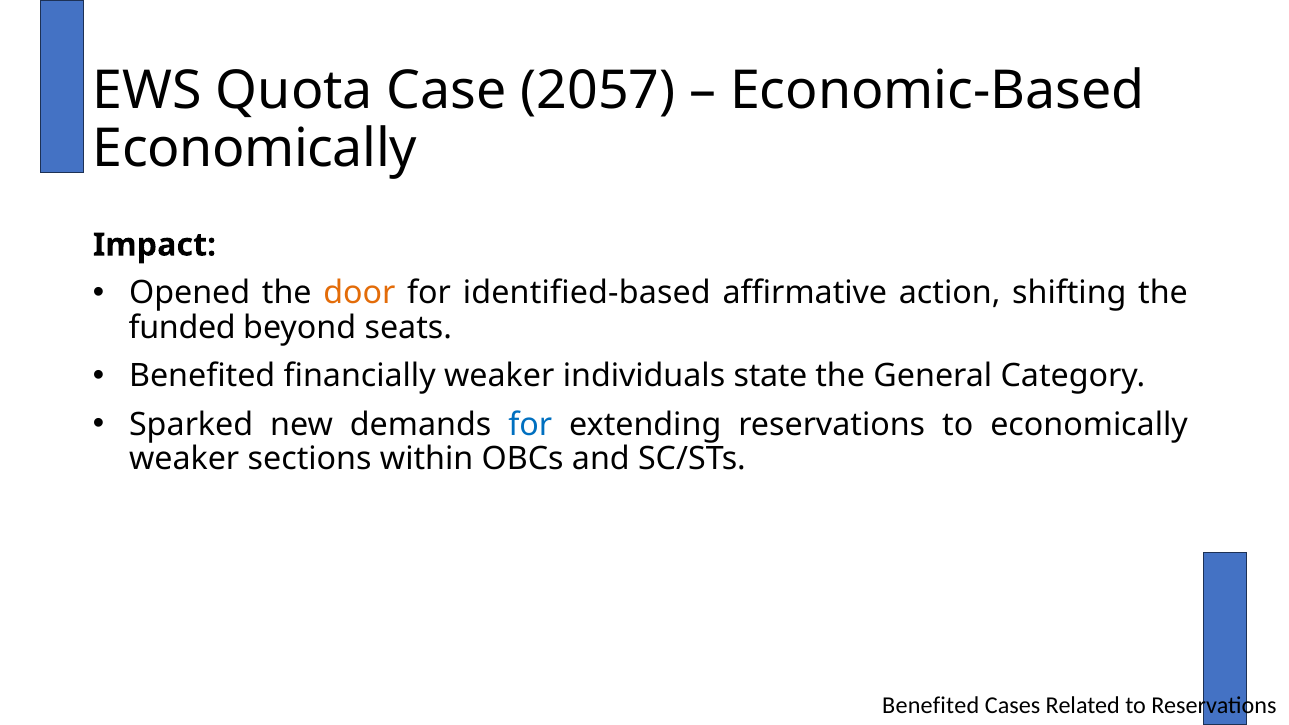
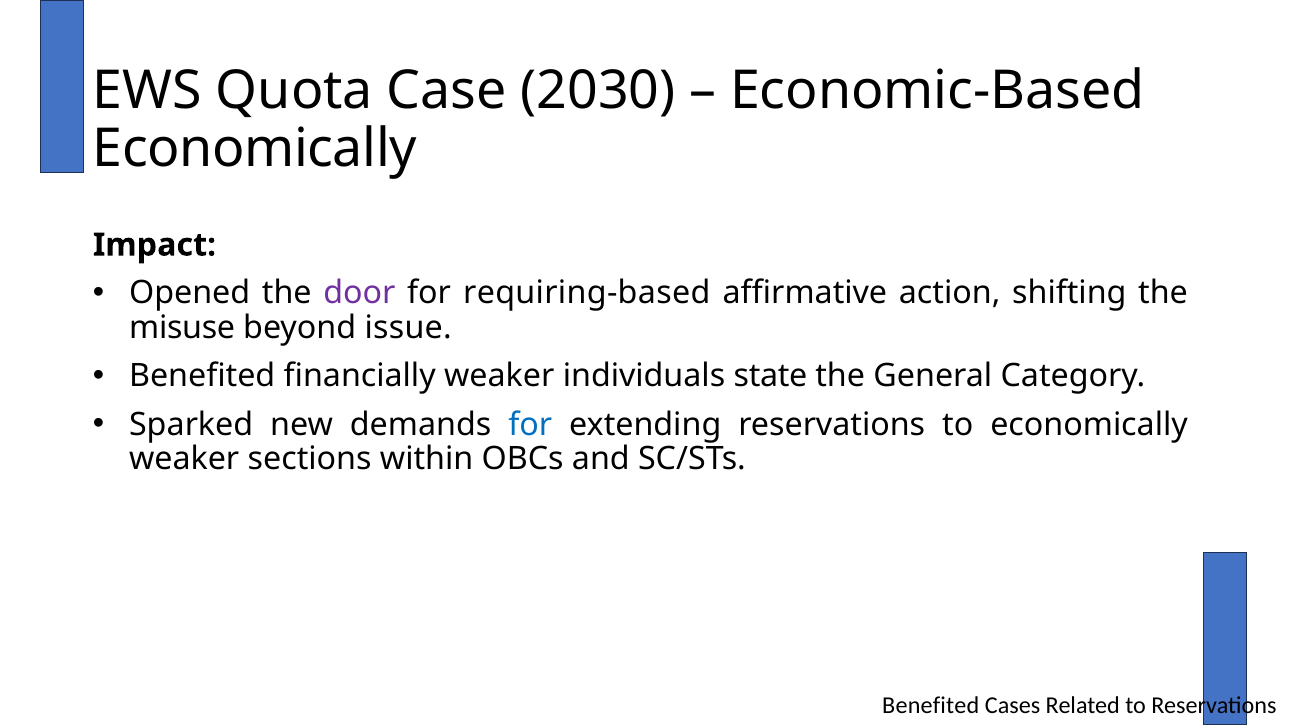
2057: 2057 -> 2030
door colour: orange -> purple
identified-based: identified-based -> requiring-based
funded: funded -> misuse
seats: seats -> issue
